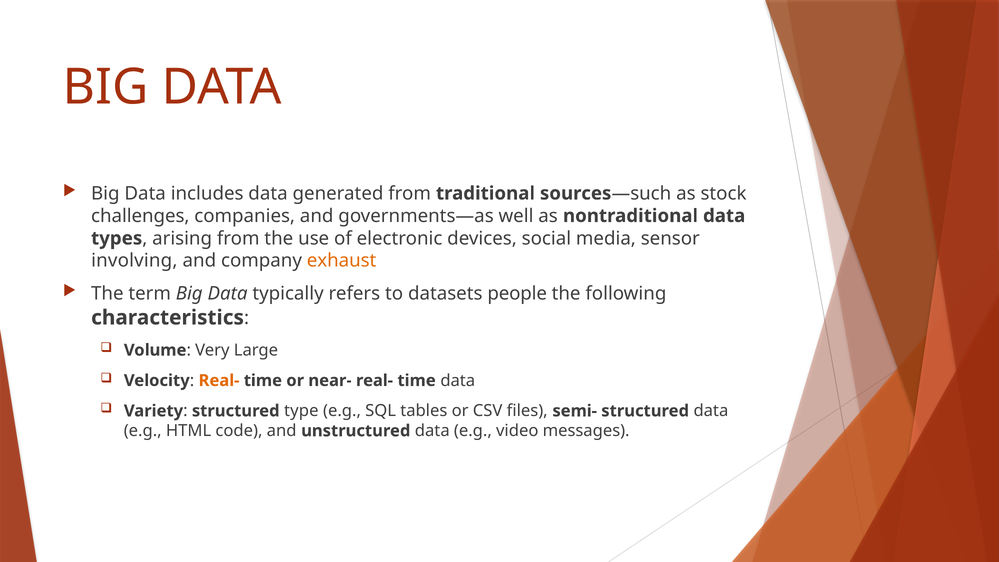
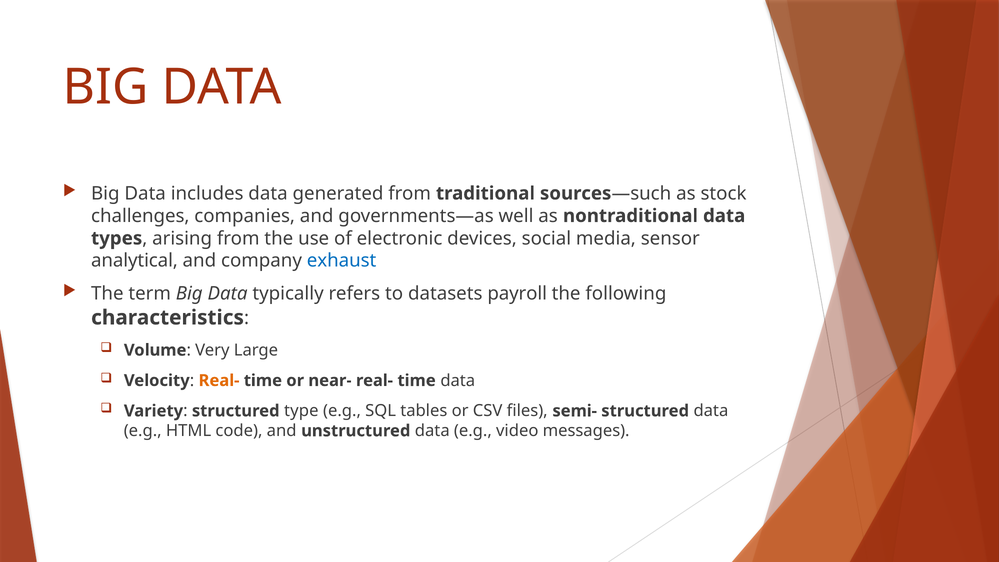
involving: involving -> analytical
exhaust colour: orange -> blue
people: people -> payroll
